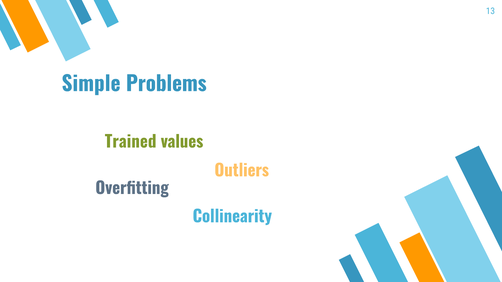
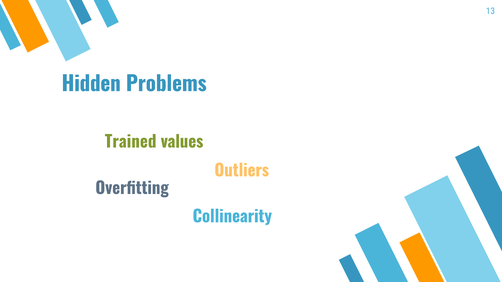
Simple: Simple -> Hidden
